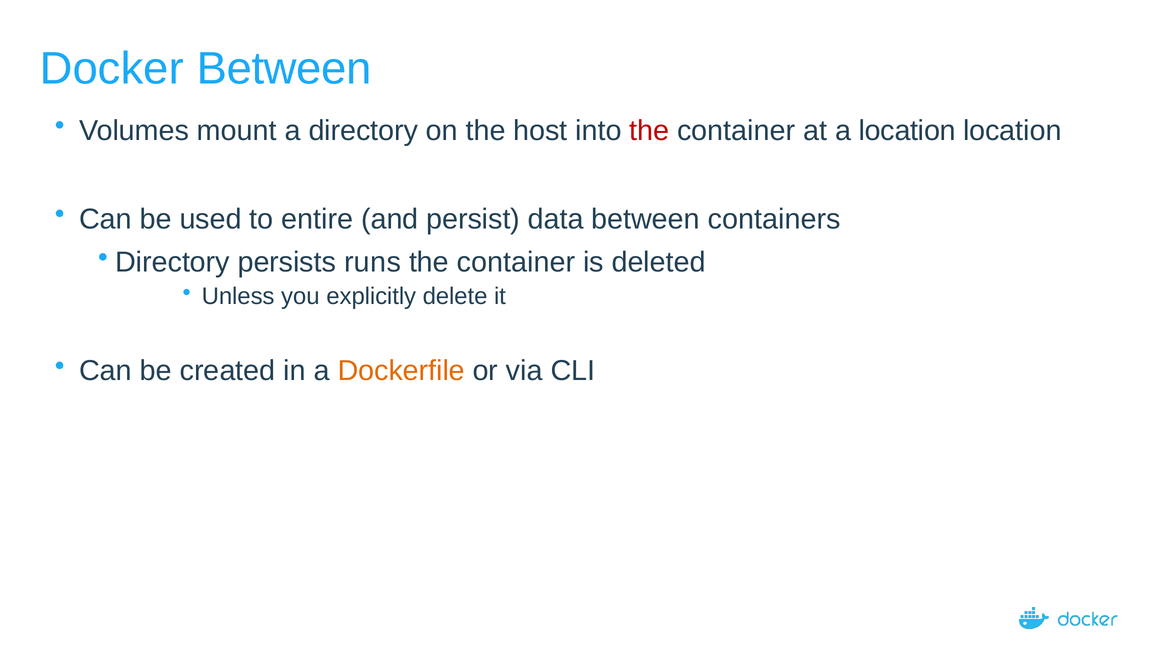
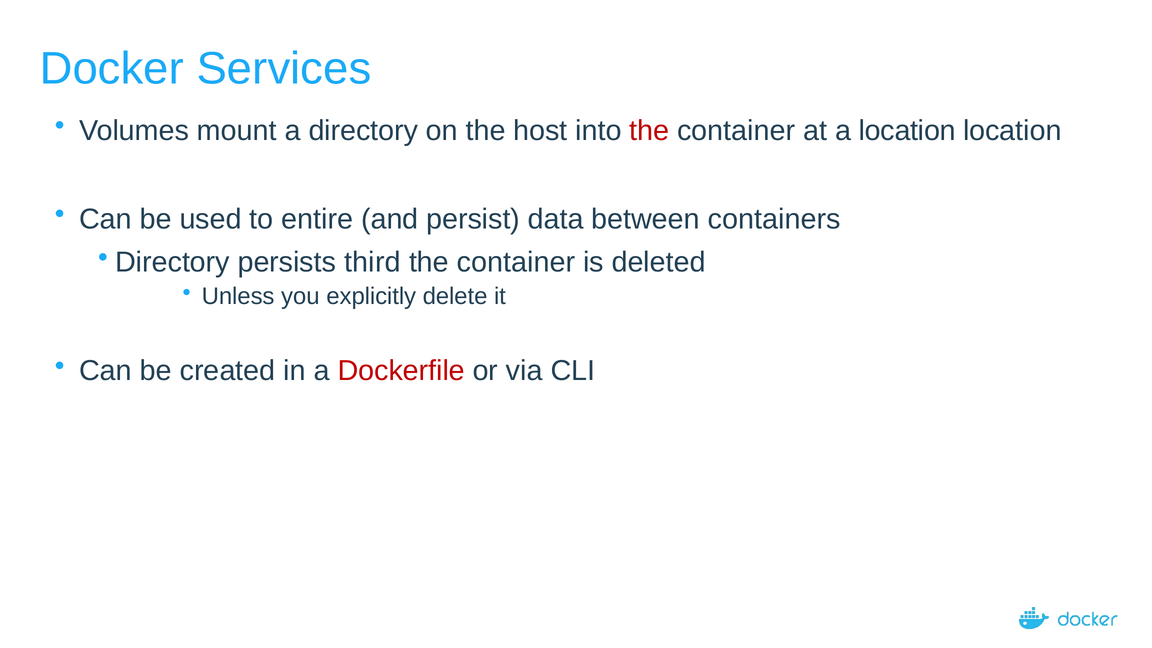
Docker Between: Between -> Services
runs: runs -> third
Dockerfile colour: orange -> red
